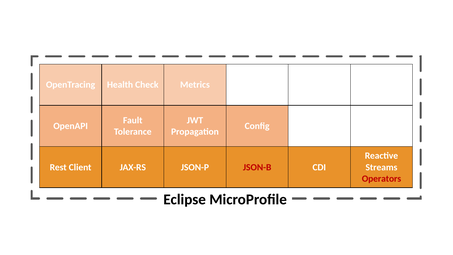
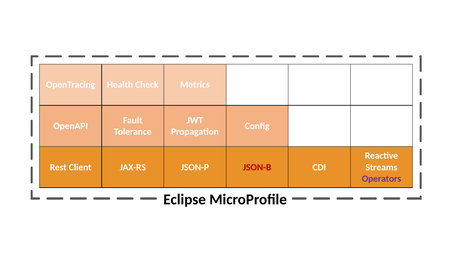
Operators colour: red -> purple
